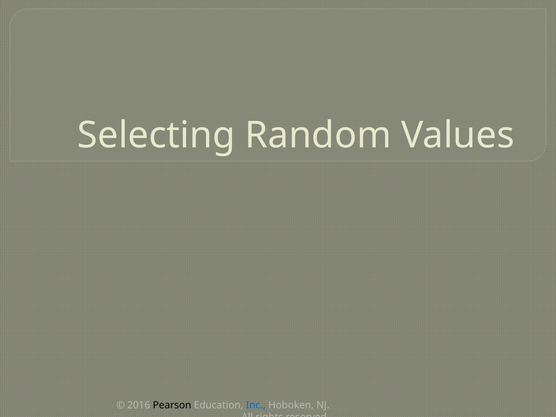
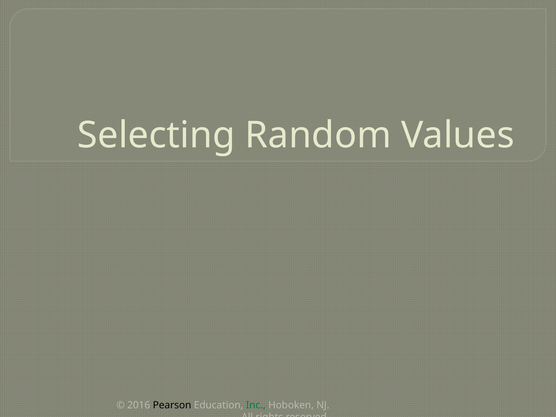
Inc colour: blue -> green
